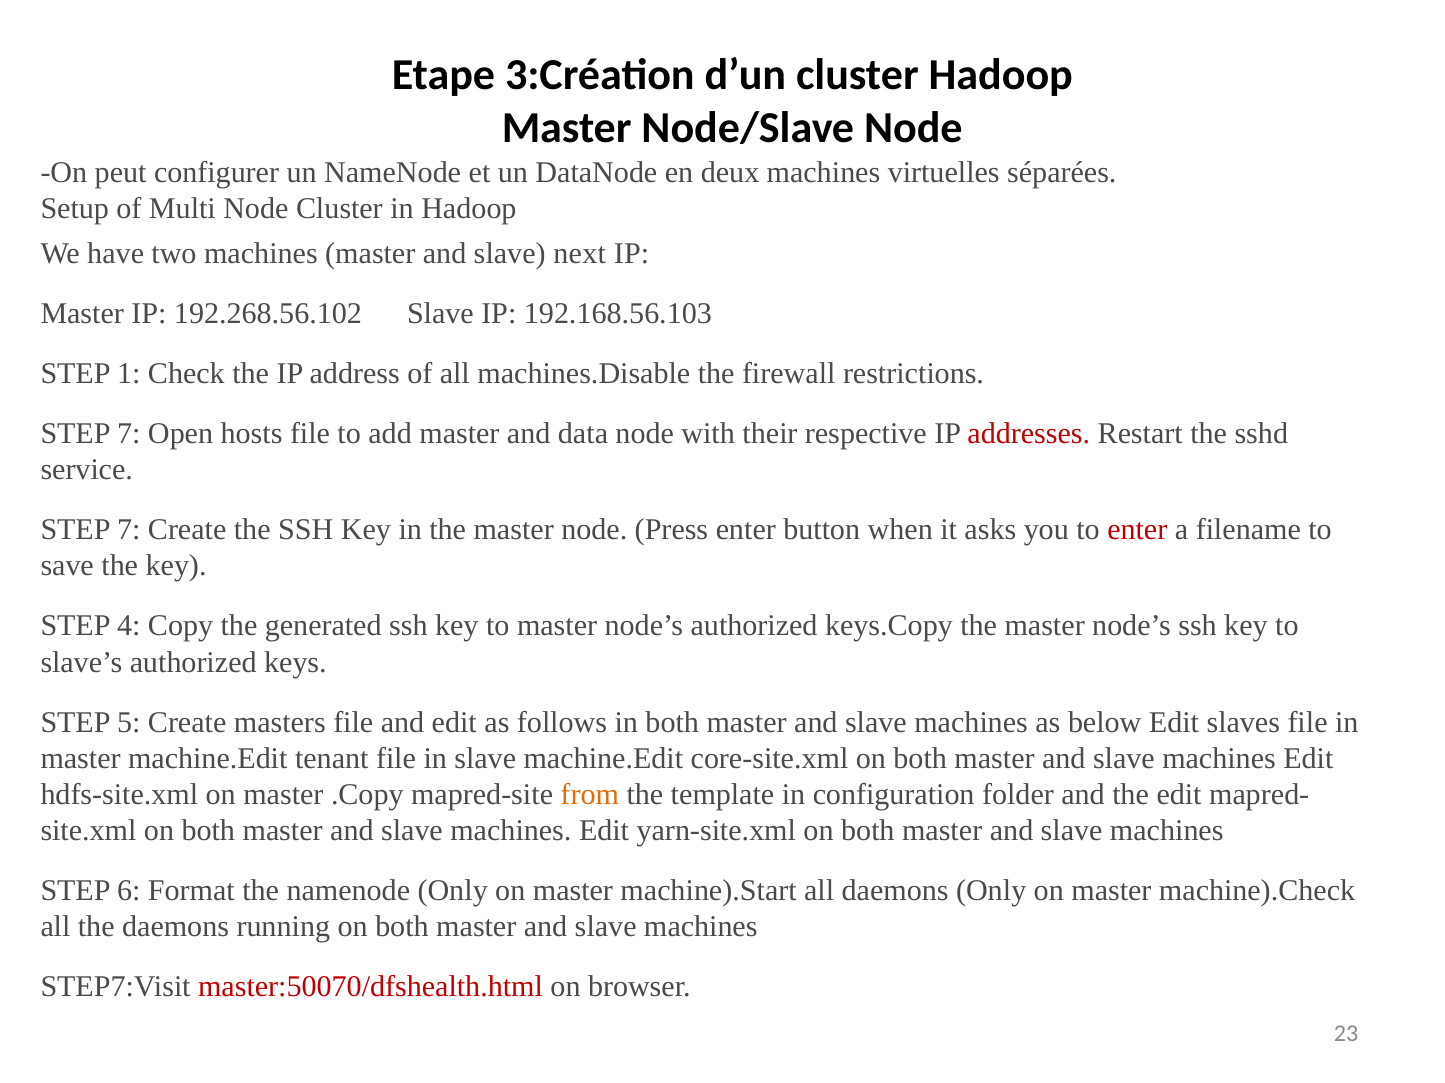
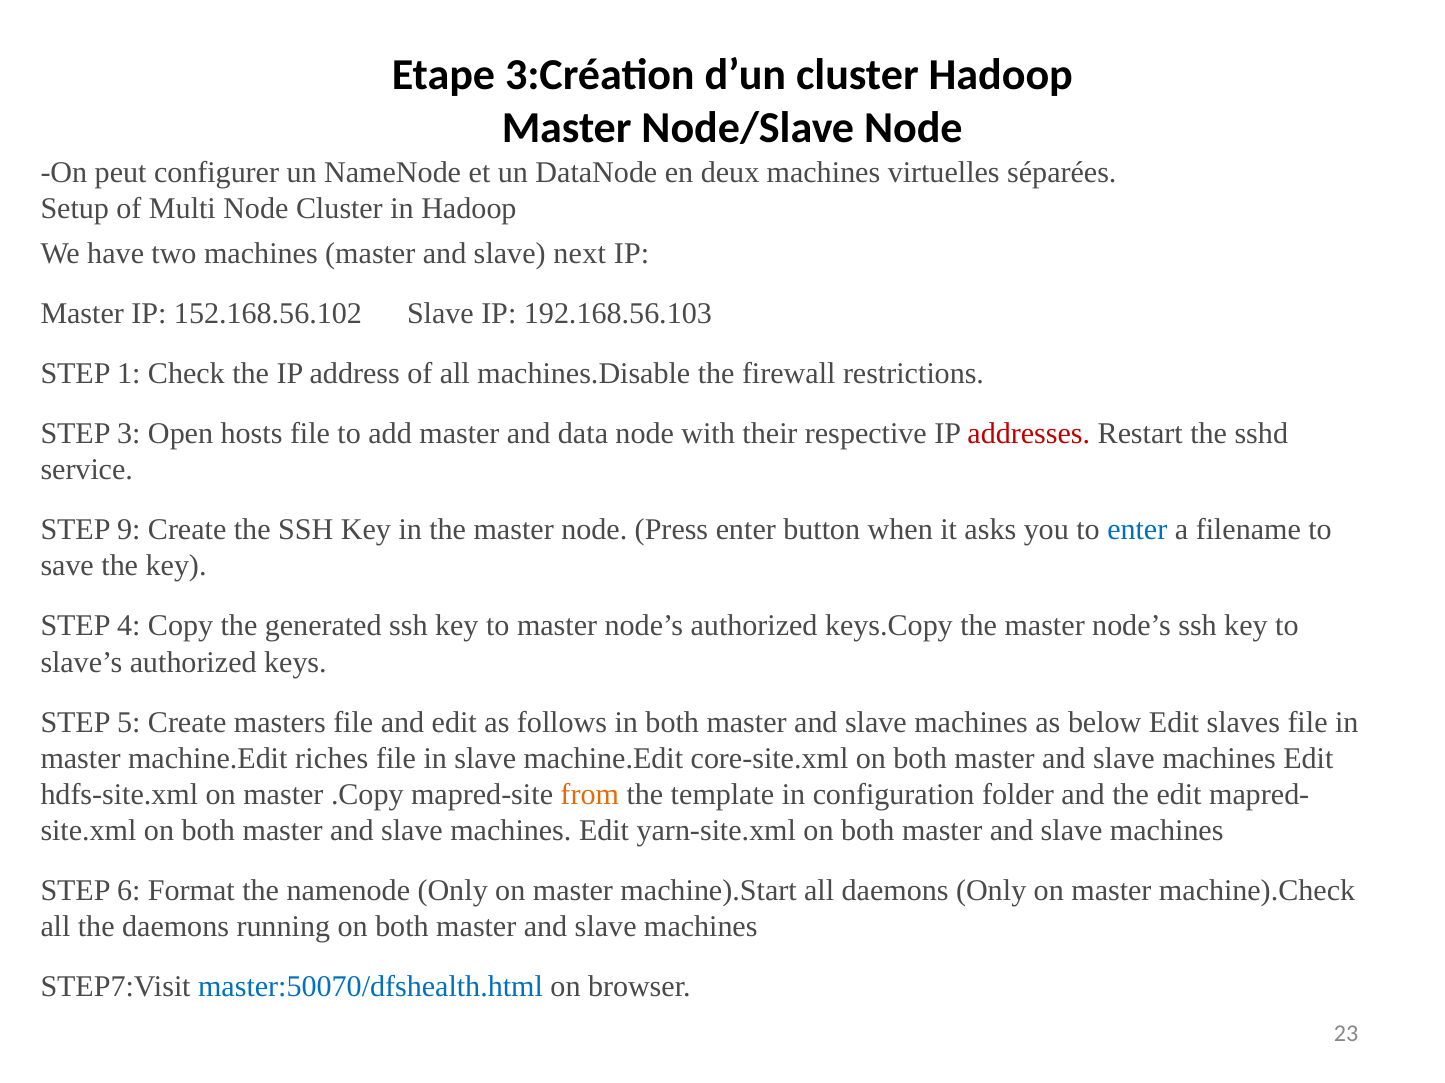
192.268.56.102: 192.268.56.102 -> 152.168.56.102
7 at (129, 434): 7 -> 3
7 at (129, 530): 7 -> 9
enter at (1137, 530) colour: red -> blue
tenant: tenant -> riches
master:50070/dfshealth.html colour: red -> blue
